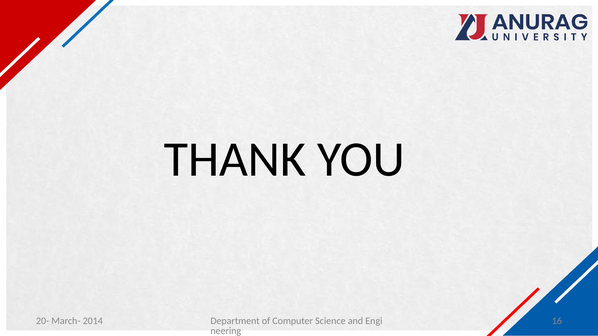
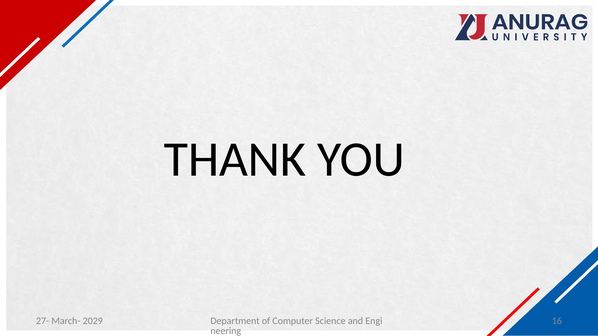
20-: 20- -> 27-
2014: 2014 -> 2029
